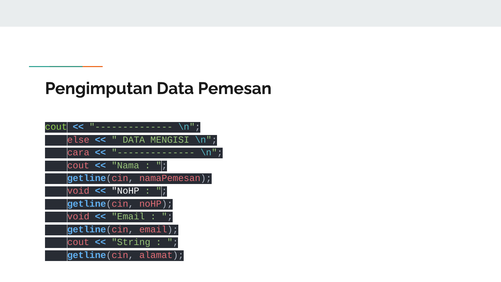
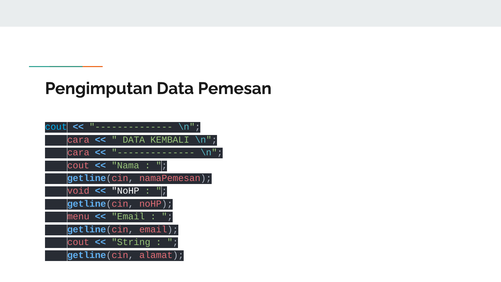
cout at (56, 127) colour: light green -> light blue
else at (78, 140): else -> cara
MENGISI: MENGISI -> KEMBALI
void at (78, 216): void -> menu
